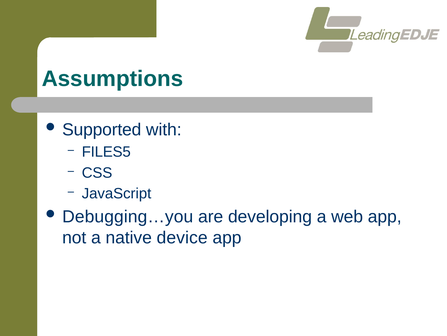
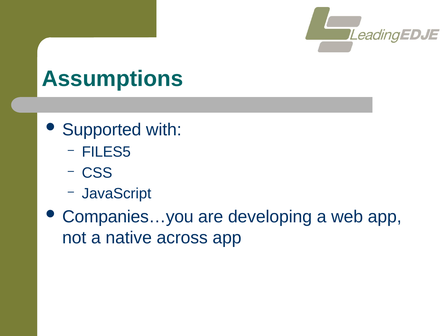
Debugging…you: Debugging…you -> Companies…you
device: device -> across
